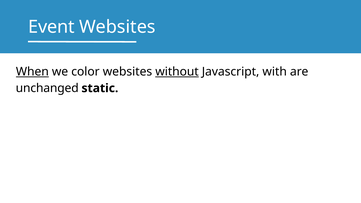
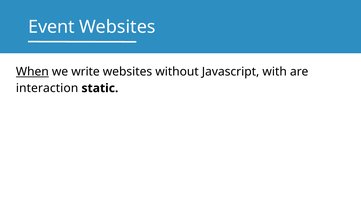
color: color -> write
without underline: present -> none
unchanged: unchanged -> interaction
